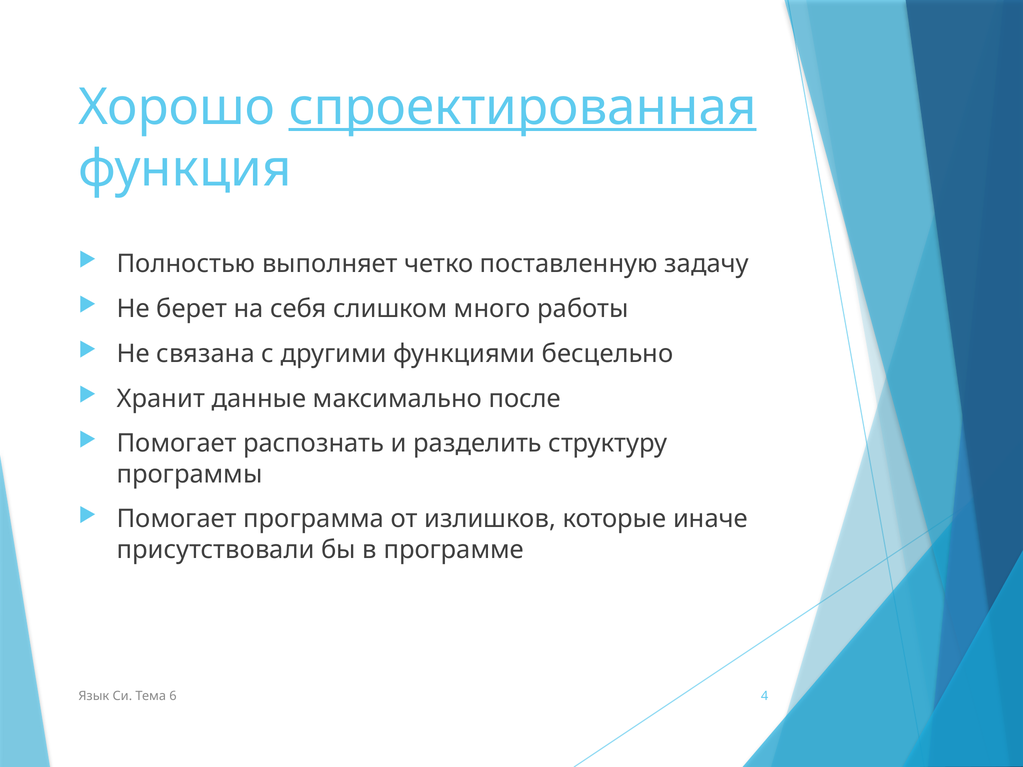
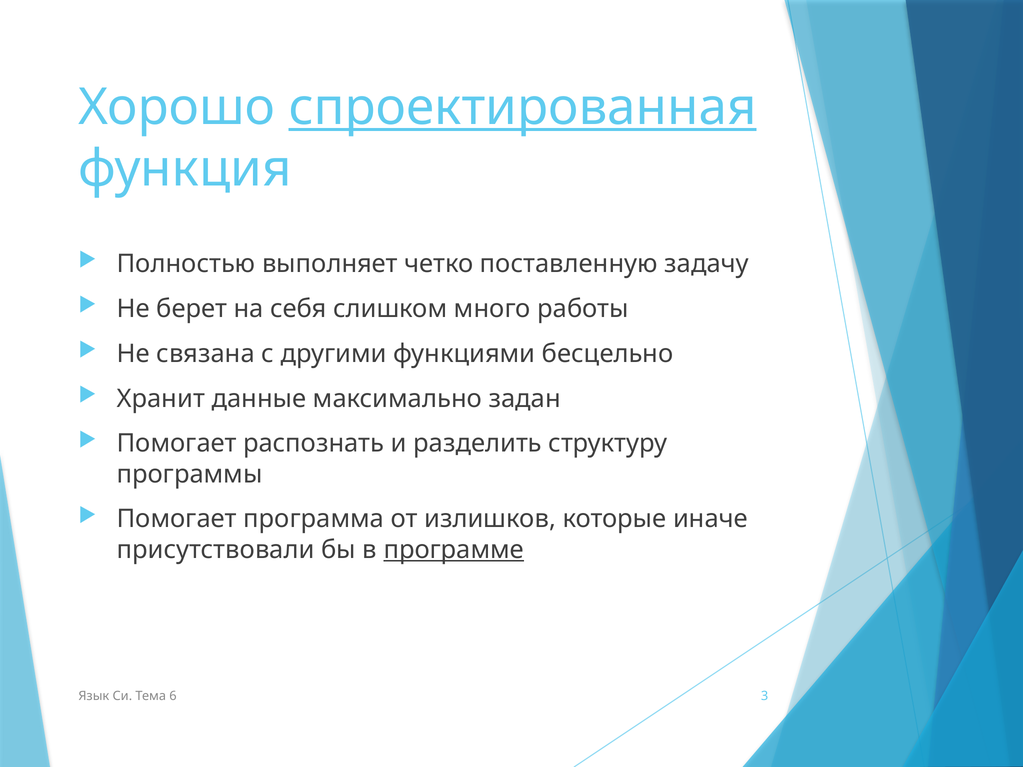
после: после -> задан
программе underline: none -> present
4: 4 -> 3
